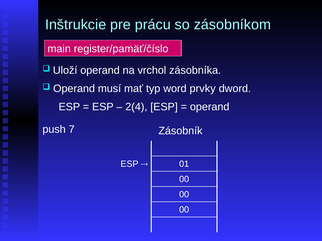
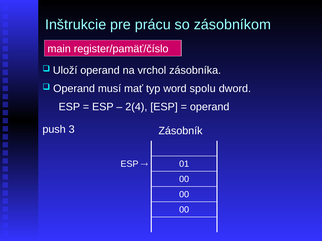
prvky: prvky -> spolu
7: 7 -> 3
